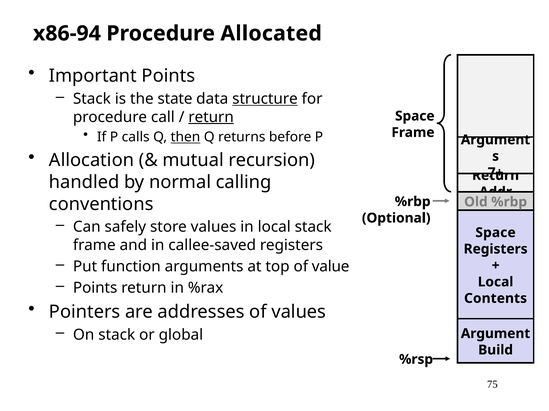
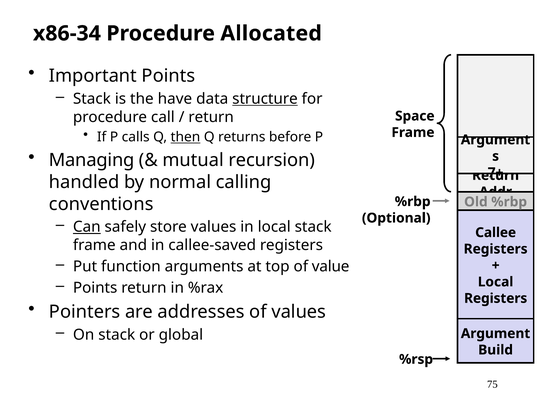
x86-94: x86-94 -> x86-34
state: state -> have
return at (211, 117) underline: present -> none
Allocation: Allocation -> Managing
Can underline: none -> present
Space at (496, 233): Space -> Callee
Contents at (496, 299): Contents -> Registers
